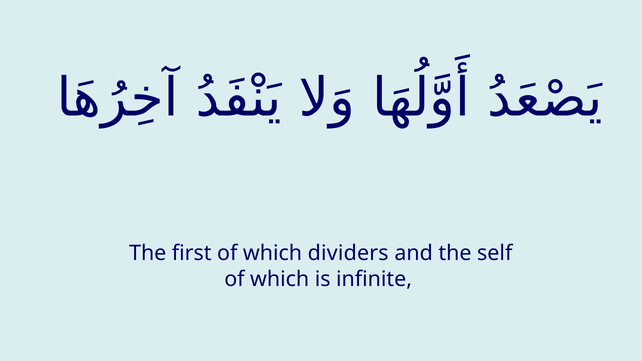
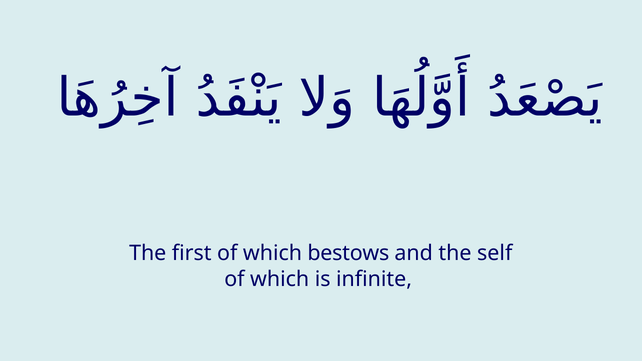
dividers: dividers -> bestows
